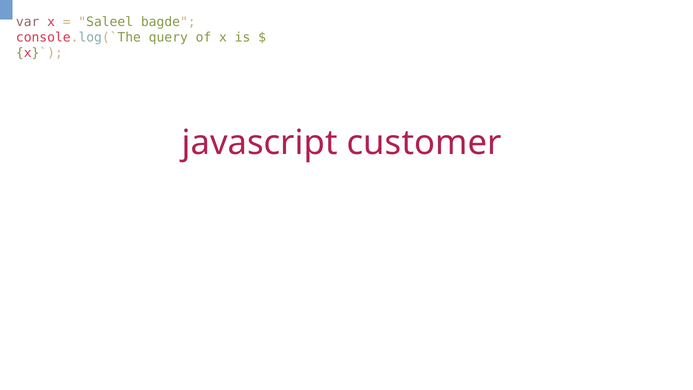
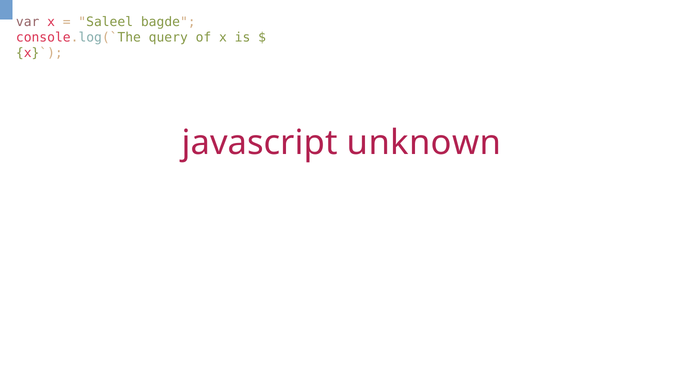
customer: customer -> unknown
